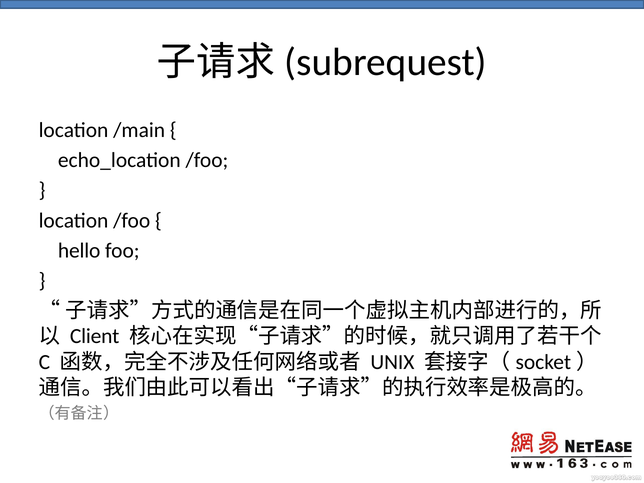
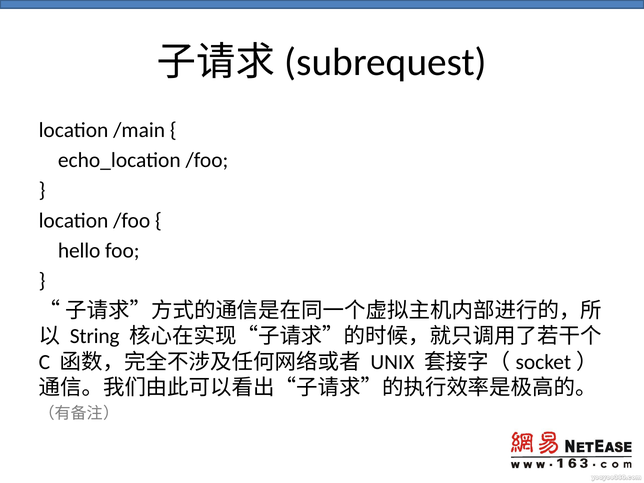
Client: Client -> String
